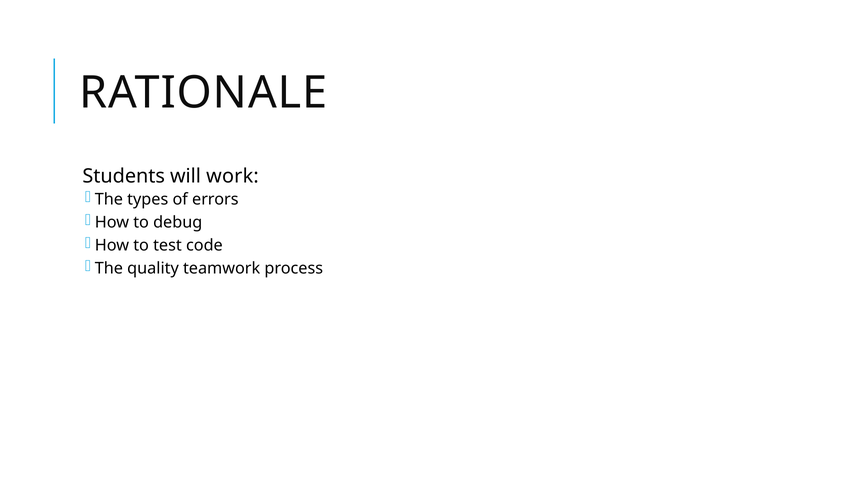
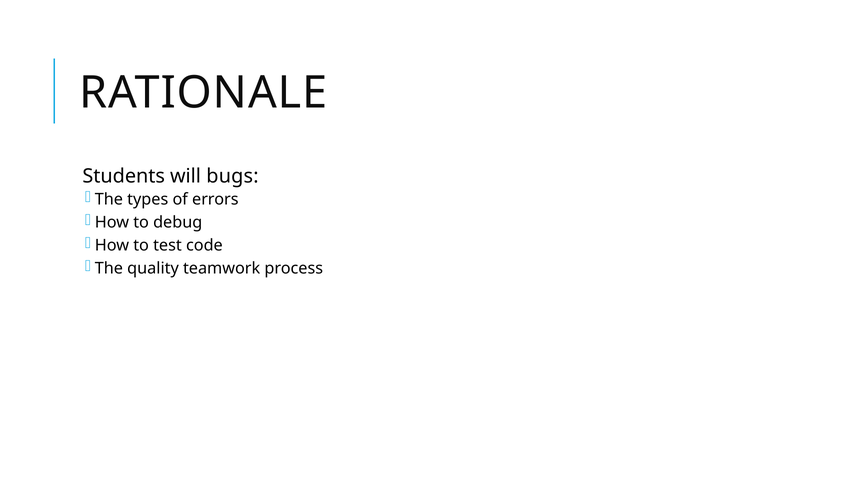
work: work -> bugs
